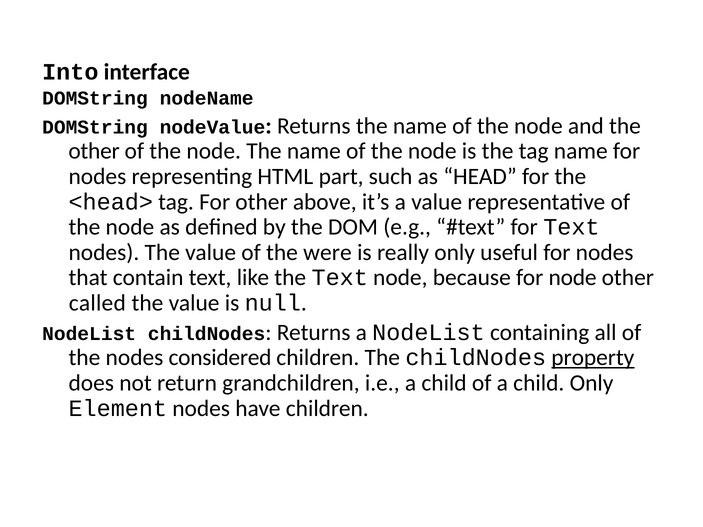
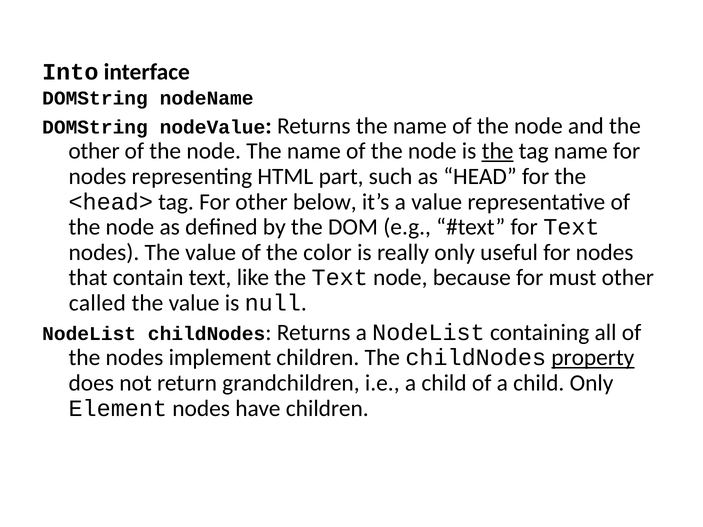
the at (498, 151) underline: none -> present
above: above -> below
were: were -> color
for node: node -> must
considered: considered -> implement
